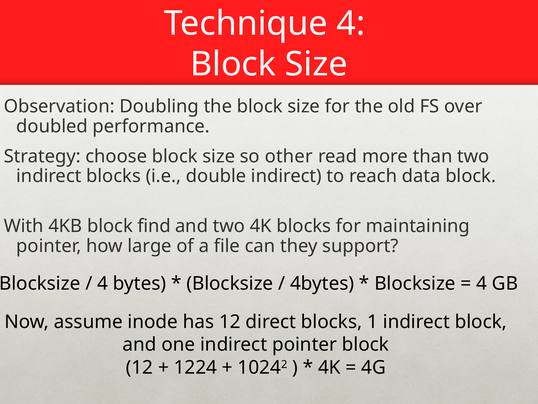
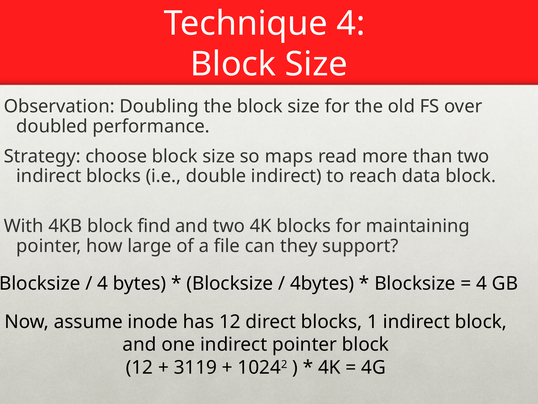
other: other -> maps
1224: 1224 -> 3119
